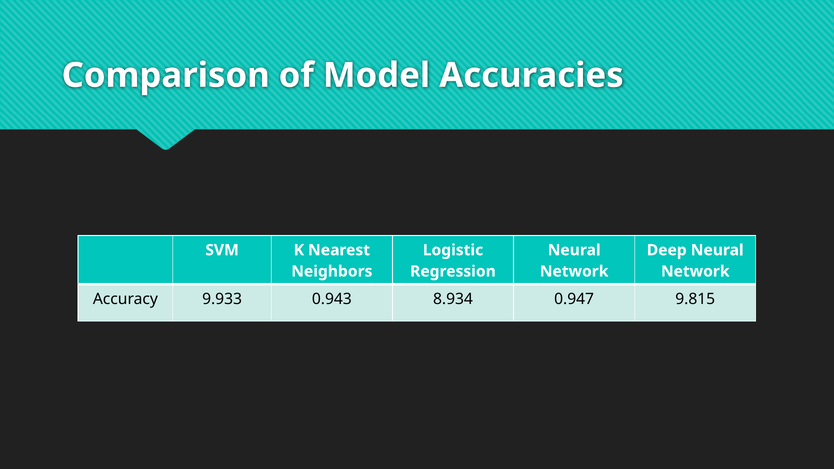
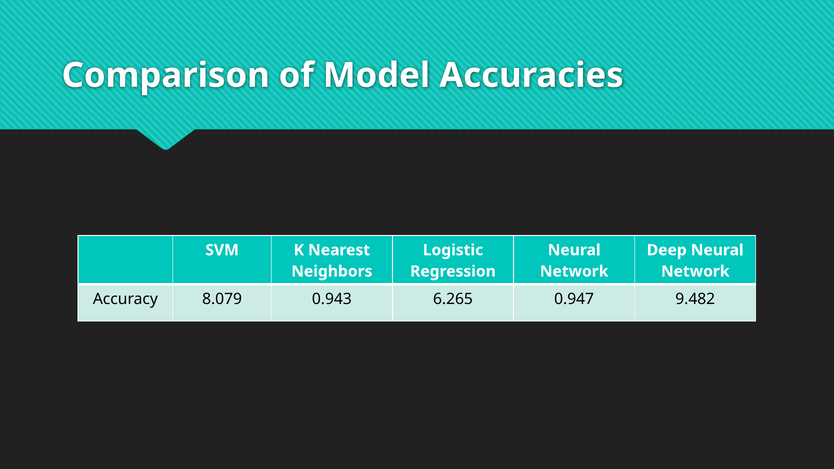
9.933: 9.933 -> 8.079
8.934: 8.934 -> 6.265
9.815: 9.815 -> 9.482
